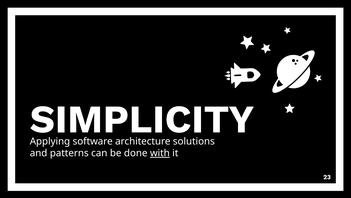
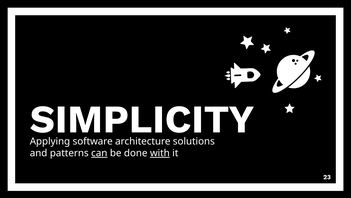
can underline: none -> present
